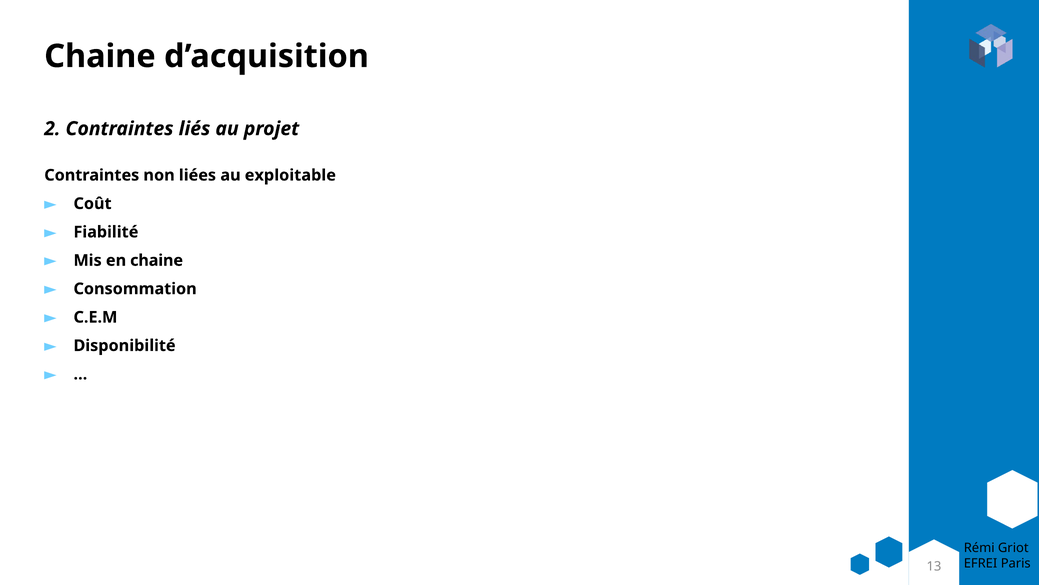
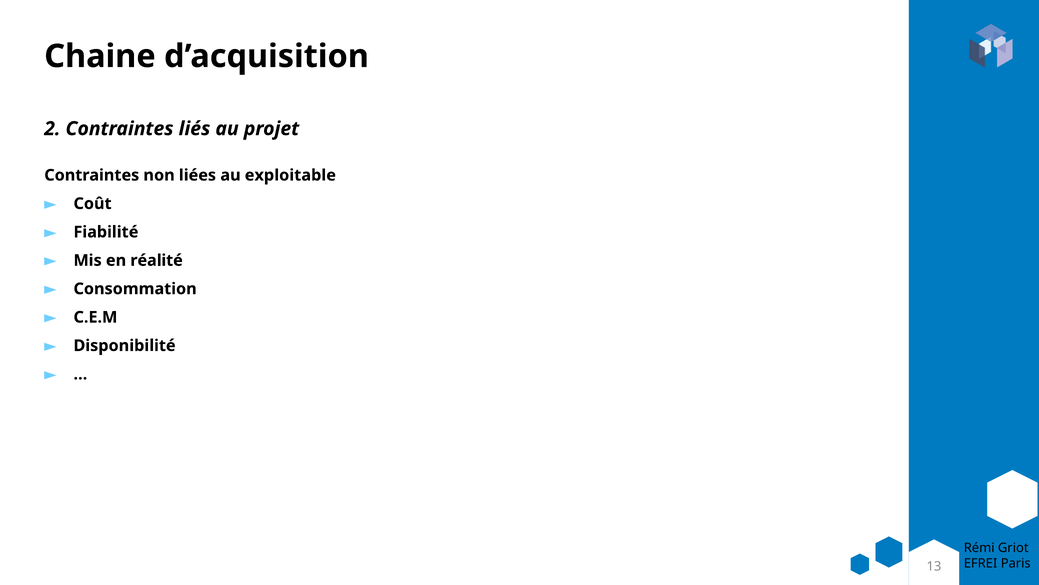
en chaine: chaine -> réalité
